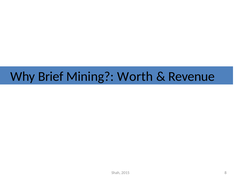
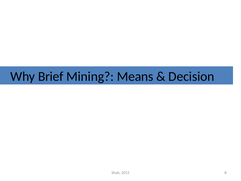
Worth: Worth -> Means
Revenue: Revenue -> Decision
